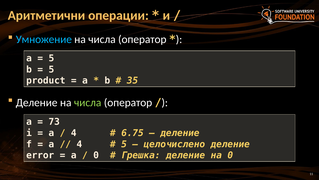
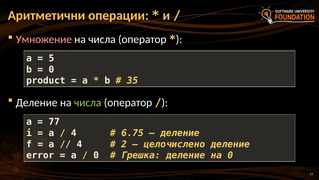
Умножение colour: light blue -> pink
5 at (51, 69): 5 -> 0
73: 73 -> 77
5 at (124, 144): 5 -> 2
